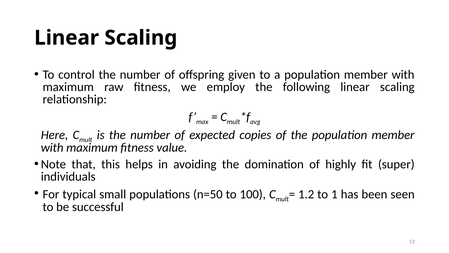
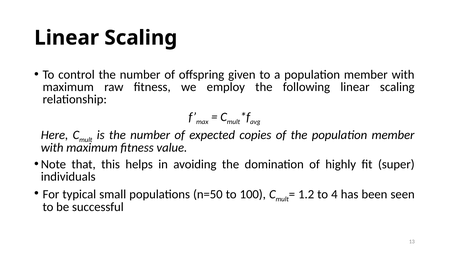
1: 1 -> 4
